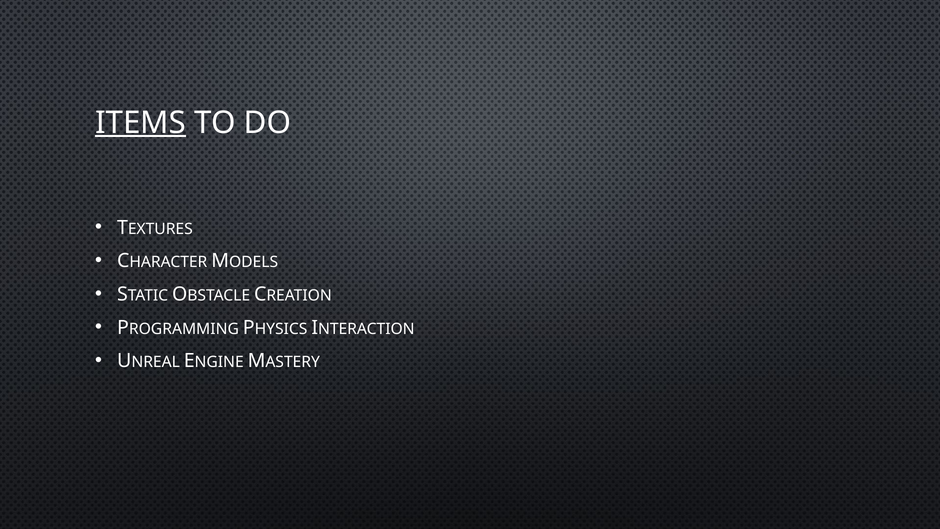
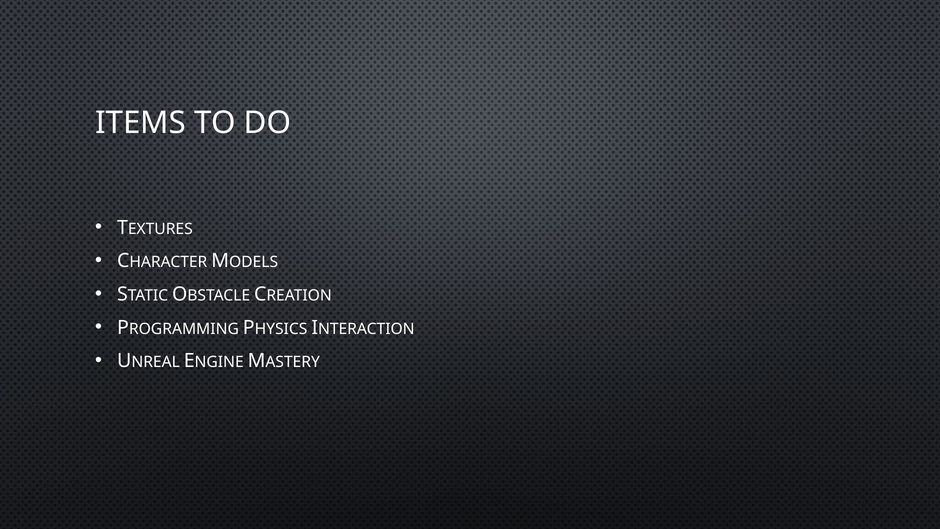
ITEMS underline: present -> none
